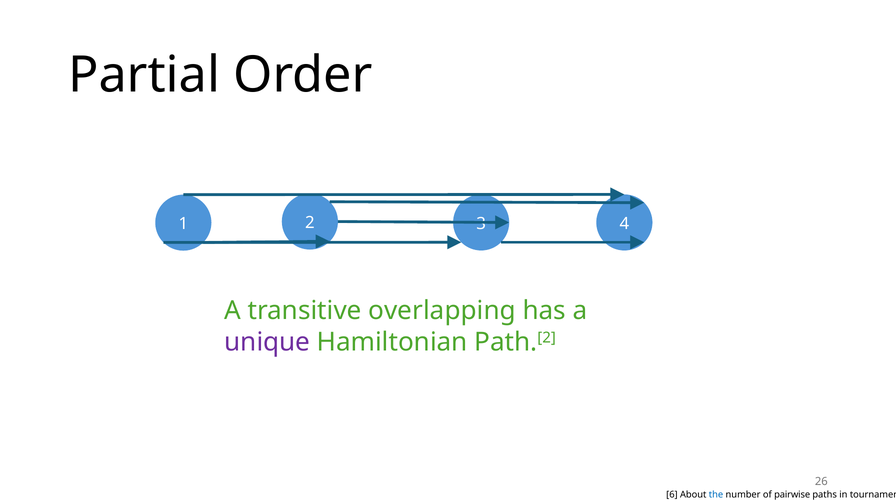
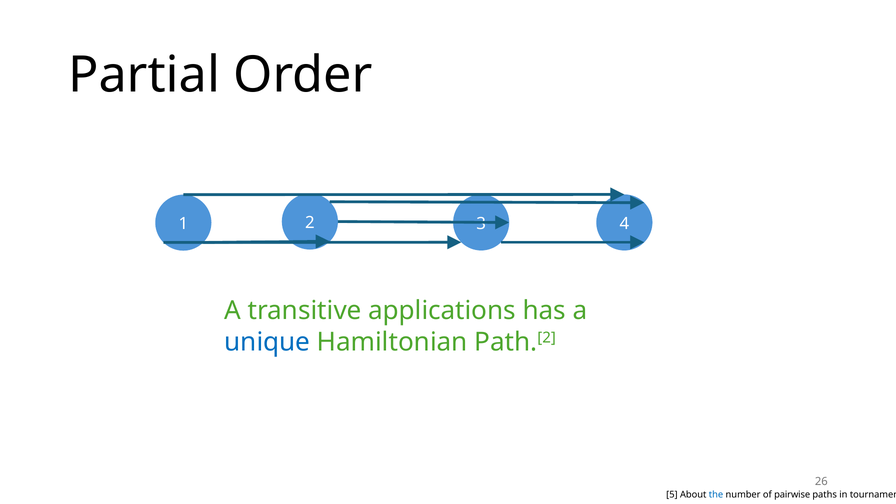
overlapping: overlapping -> applications
unique colour: purple -> blue
6: 6 -> 5
